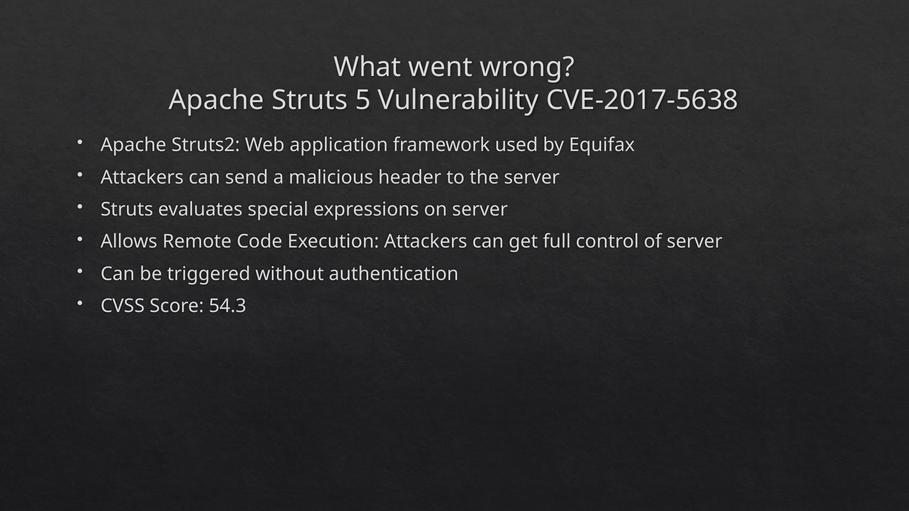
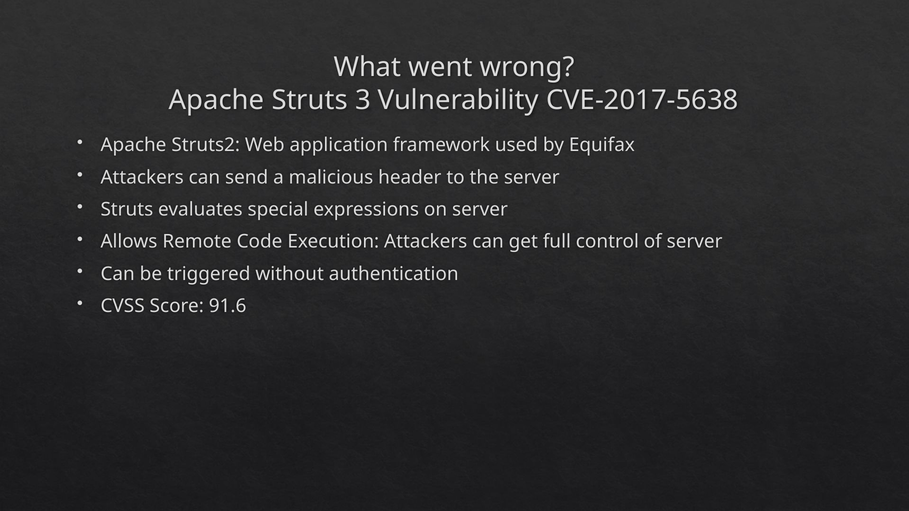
5: 5 -> 3
54.3: 54.3 -> 91.6
